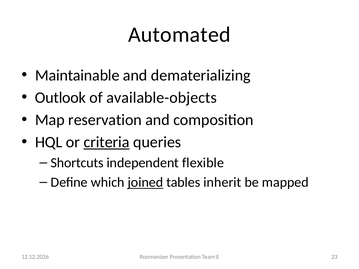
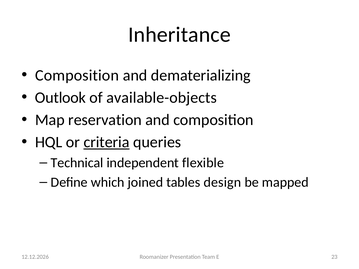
Automated: Automated -> Inheritance
Maintainable at (77, 75): Maintainable -> Composition
Shortcuts: Shortcuts -> Technical
joined underline: present -> none
inherit: inherit -> design
